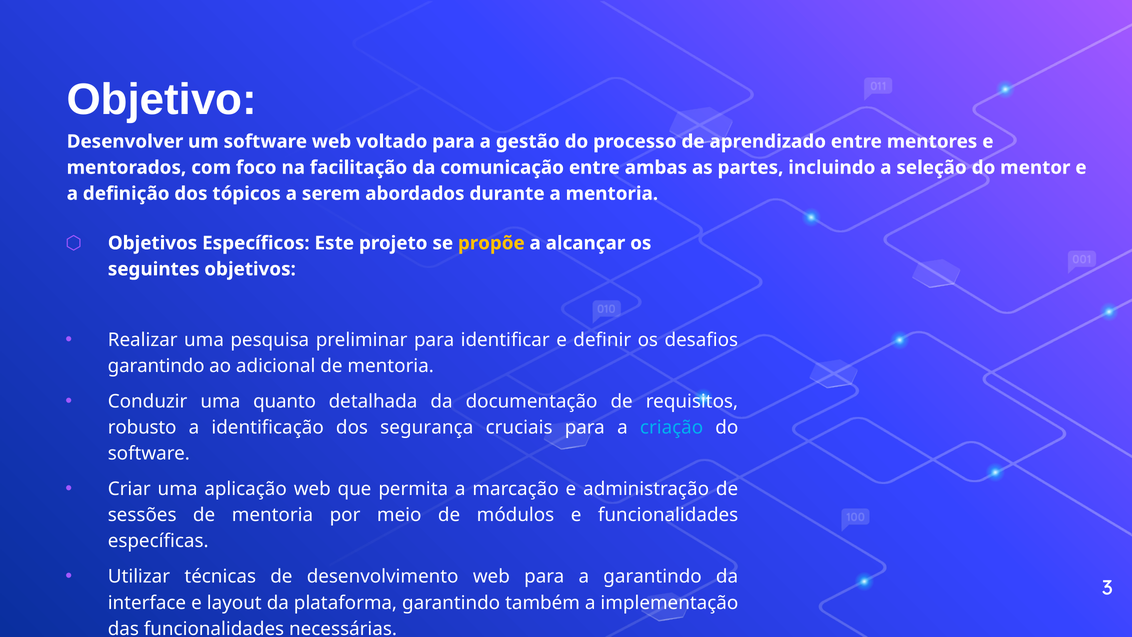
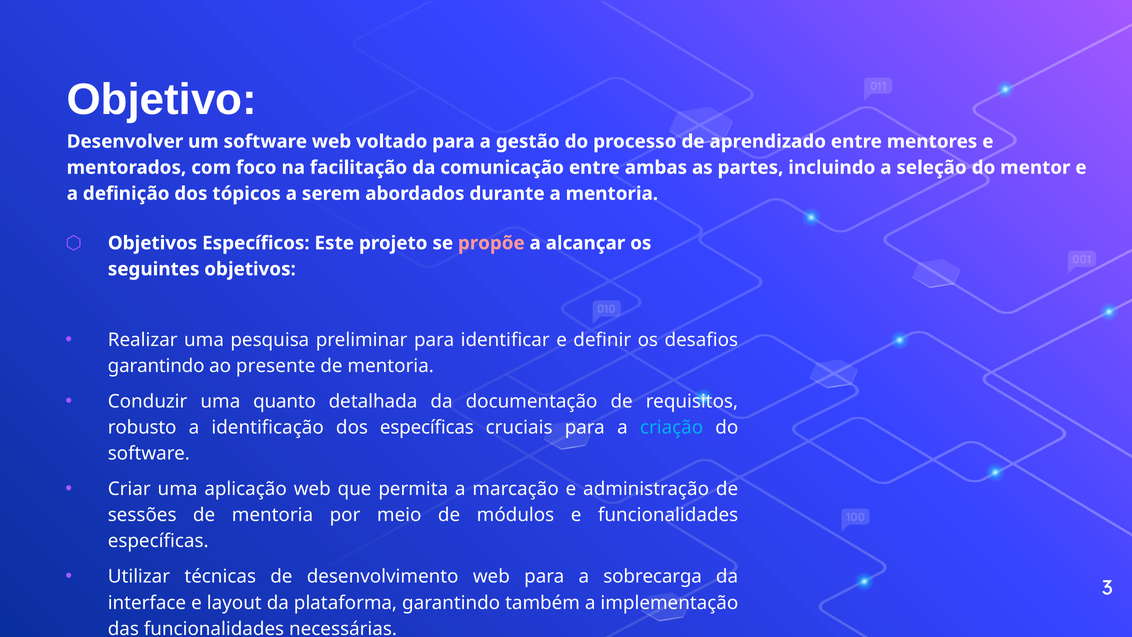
propõe colour: yellow -> pink
adicional: adicional -> presente
dos segurança: segurança -> específicas
a garantindo: garantindo -> sobrecarga
